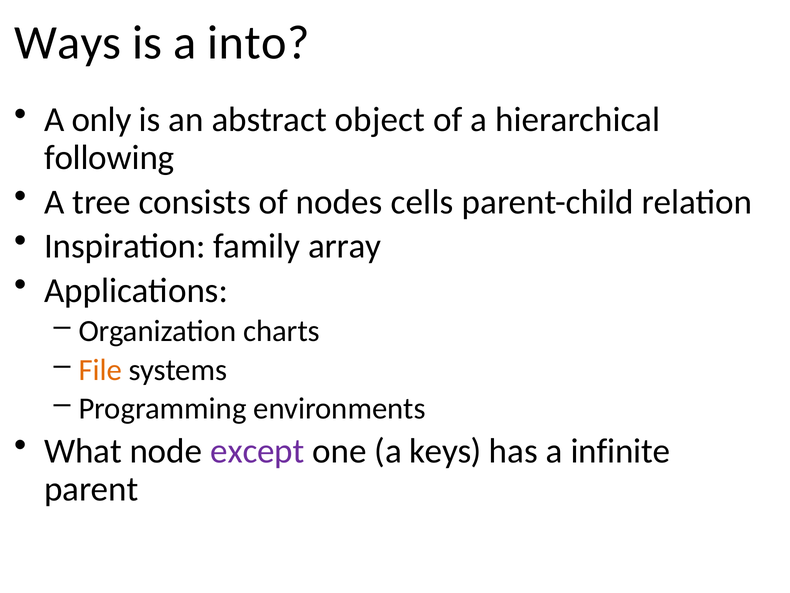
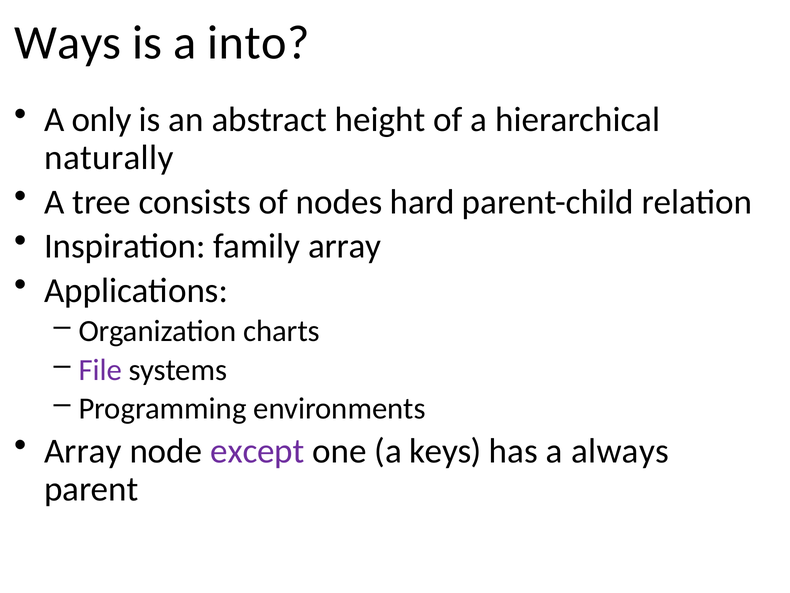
object: object -> height
following: following -> naturally
cells: cells -> hard
File colour: orange -> purple
What at (83, 451): What -> Array
infinite: infinite -> always
